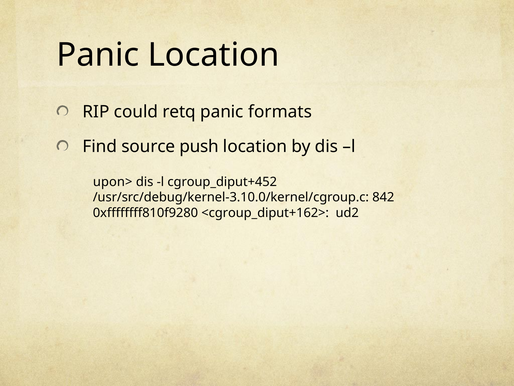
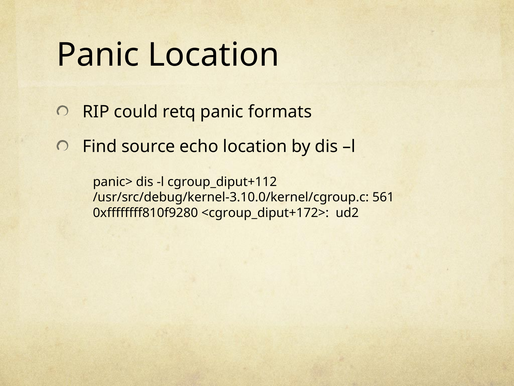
push: push -> echo
upon>: upon> -> panic>
cgroup_diput+452: cgroup_diput+452 -> cgroup_diput+112
842: 842 -> 561
<cgroup_diput+162>: <cgroup_diput+162> -> <cgroup_diput+172>
